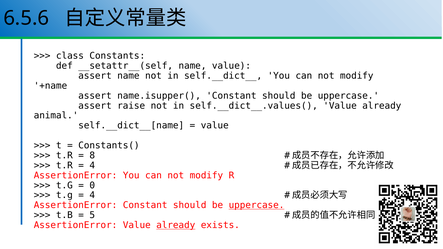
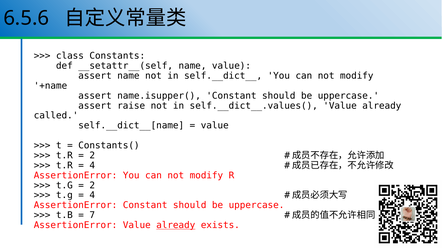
animal: animal -> called
8 at (92, 156): 8 -> 2
0 at (92, 185): 0 -> 2
uppercase at (257, 205) underline: present -> none
5: 5 -> 7
